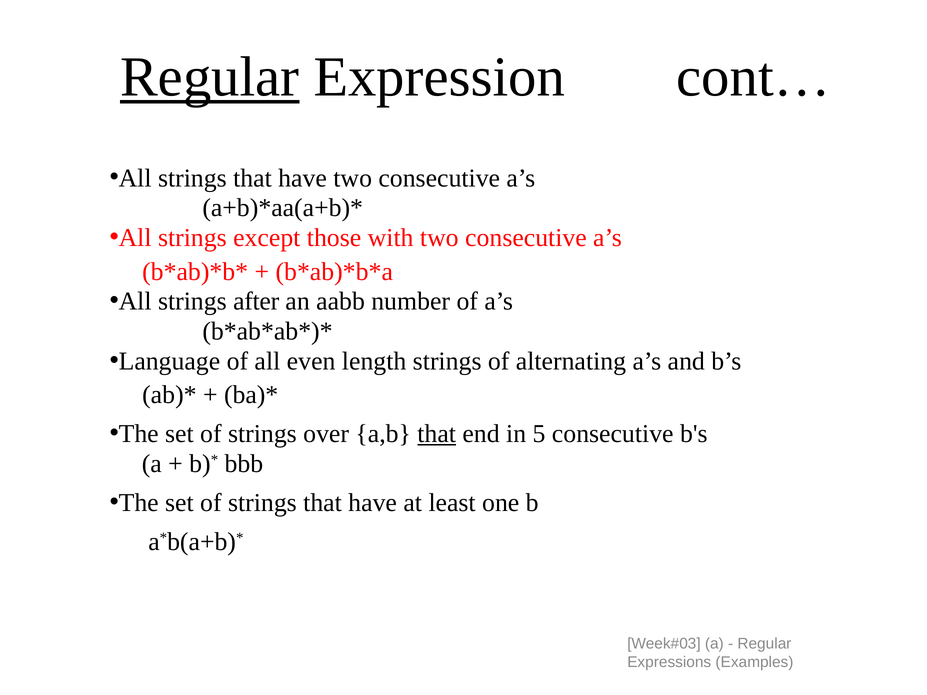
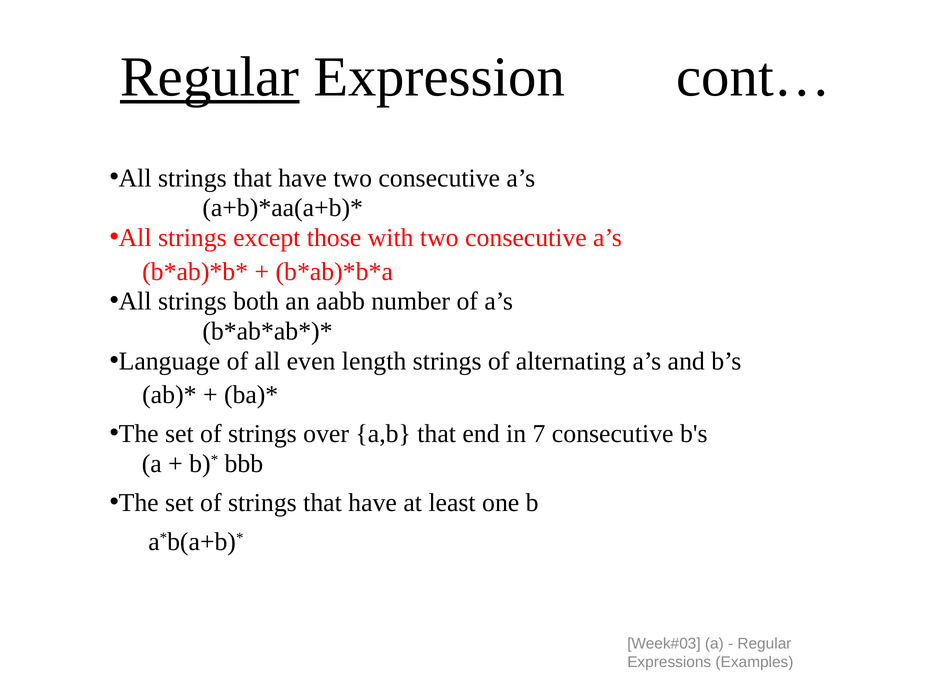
after: after -> both
that at (437, 434) underline: present -> none
5: 5 -> 7
